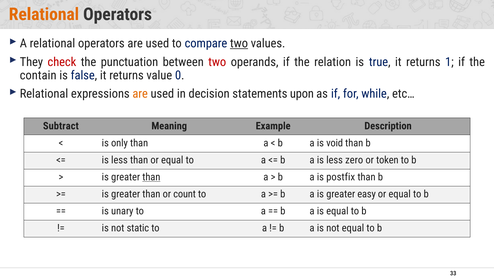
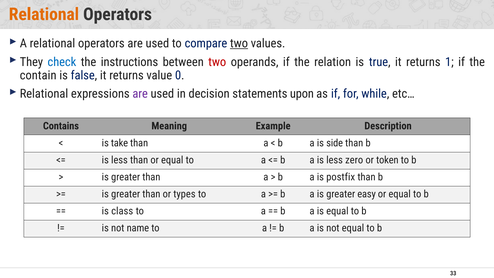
check colour: red -> blue
punctuation: punctuation -> instructions
are at (140, 94) colour: orange -> purple
Subtract: Subtract -> Contains
only: only -> take
void: void -> side
than at (151, 177) underline: present -> none
count: count -> types
unary: unary -> class
static: static -> name
